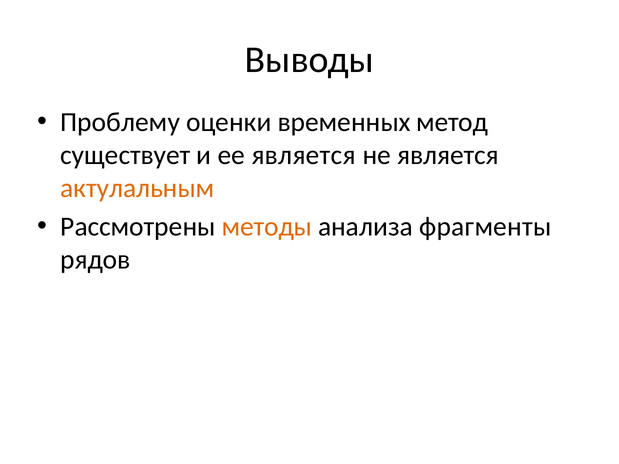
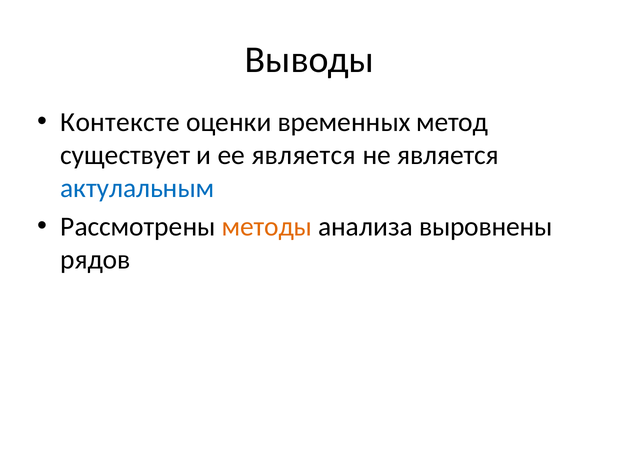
Проблему: Проблему -> Контексте
актулальным colour: orange -> blue
фрагменты: фрагменты -> выровнены
